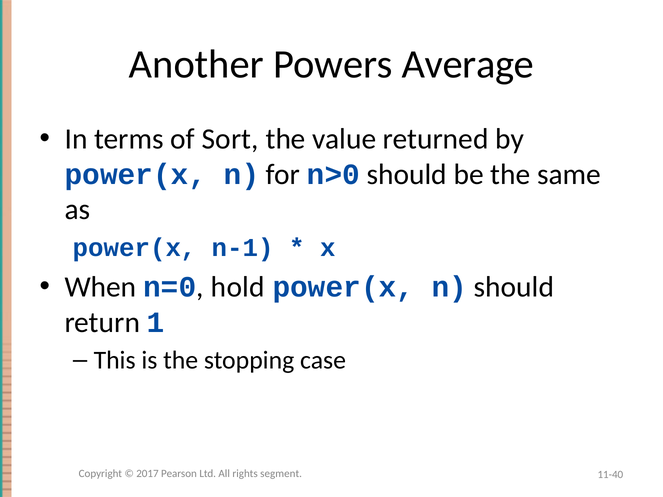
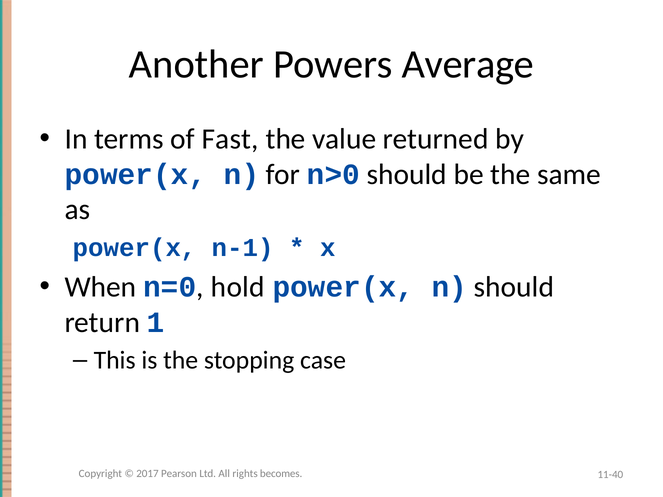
Sort: Sort -> Fast
segment: segment -> becomes
